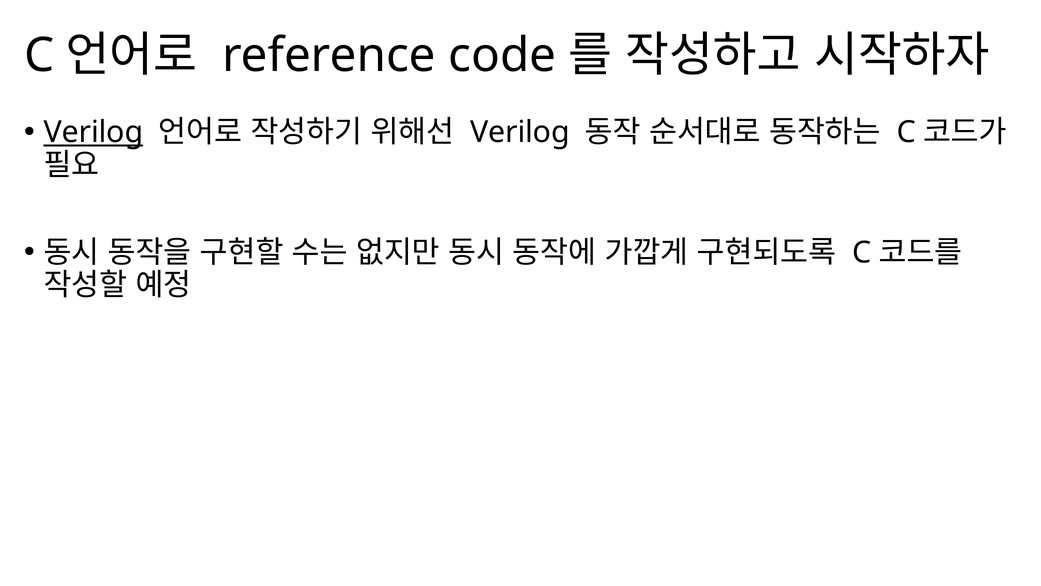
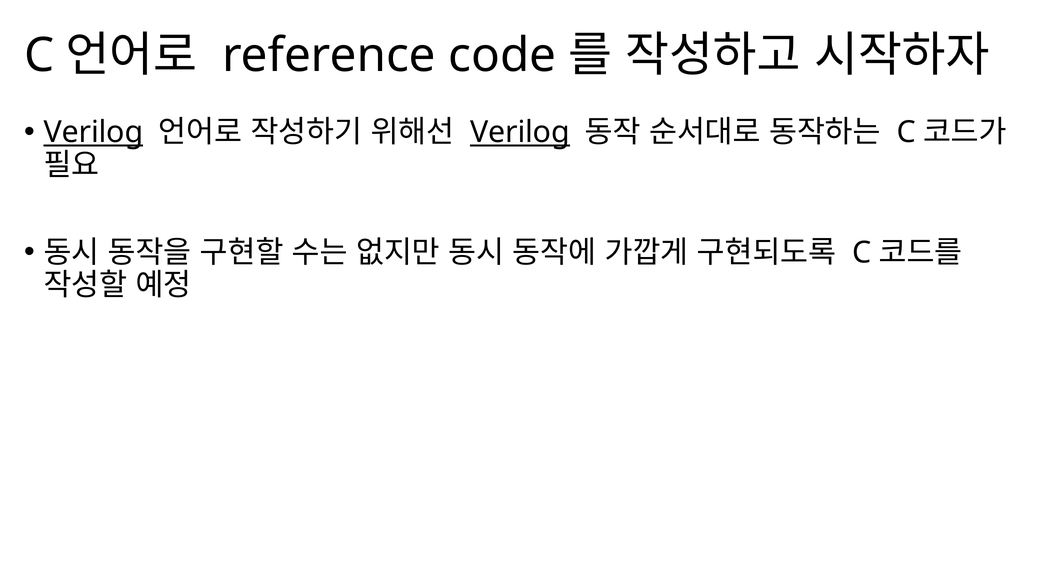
Verilog at (520, 132) underline: none -> present
